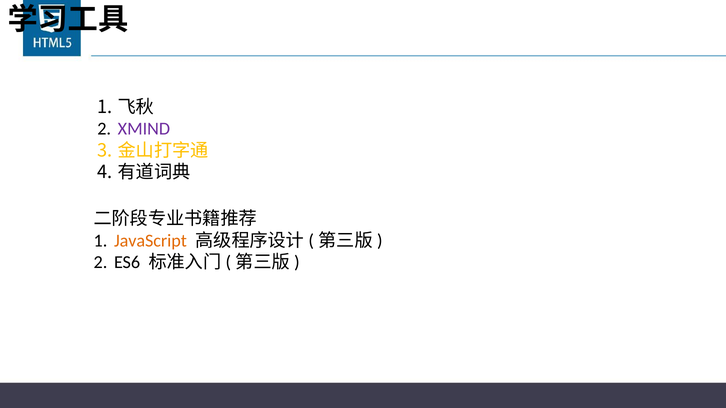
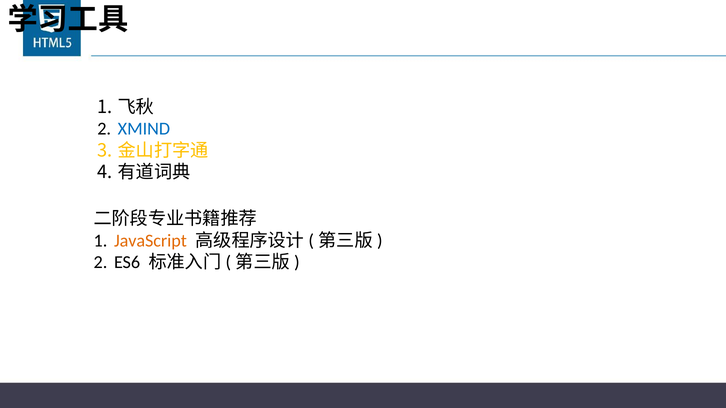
XMIND colour: purple -> blue
